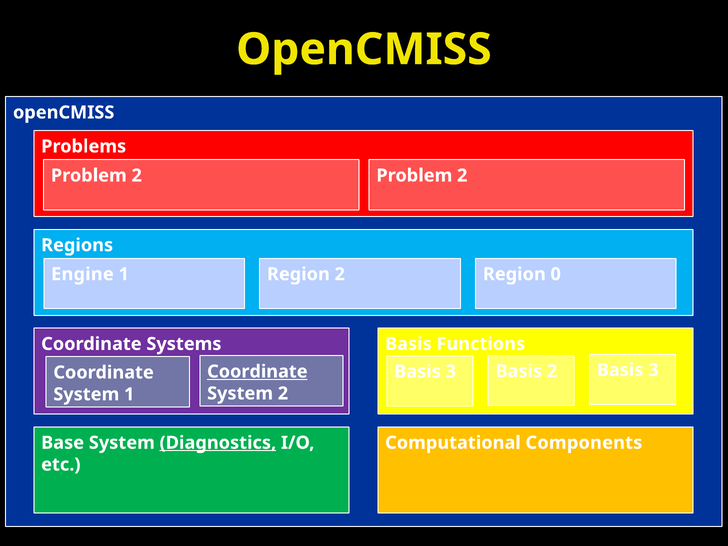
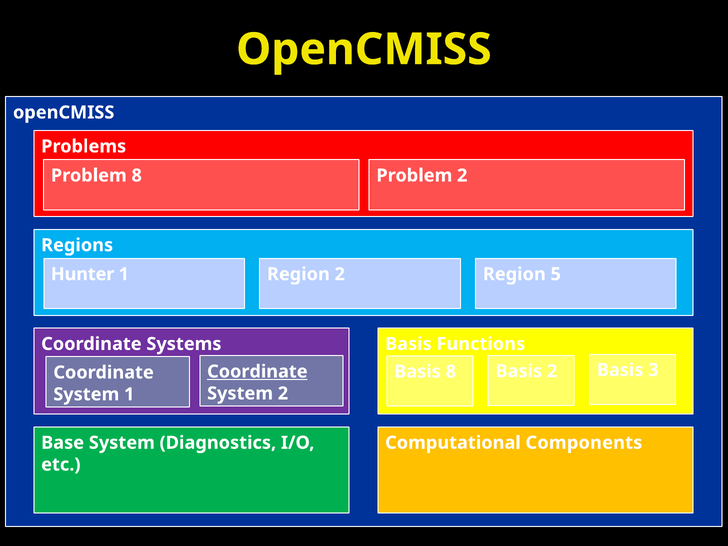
2 at (137, 176): 2 -> 8
Engine: Engine -> Hunter
0: 0 -> 5
3 at (451, 372): 3 -> 8
Diagnostics underline: present -> none
